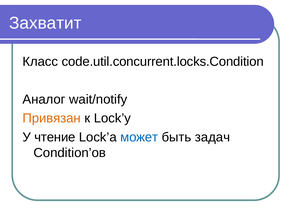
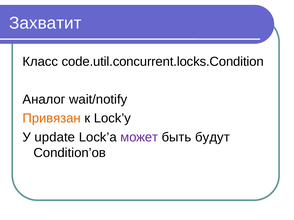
чтение: чтение -> update
может colour: blue -> purple
задач: задач -> будут
